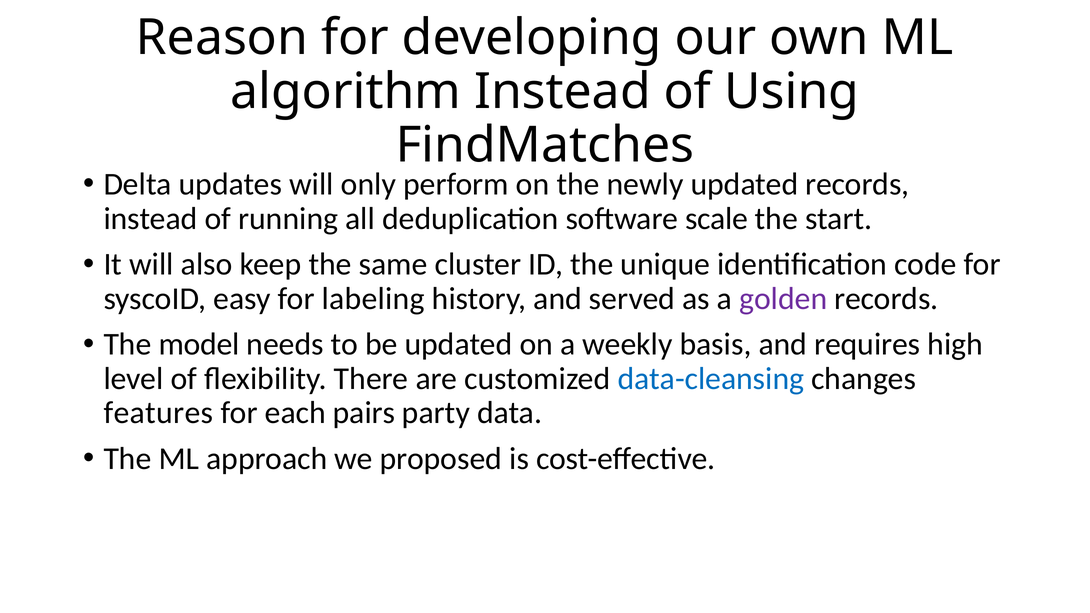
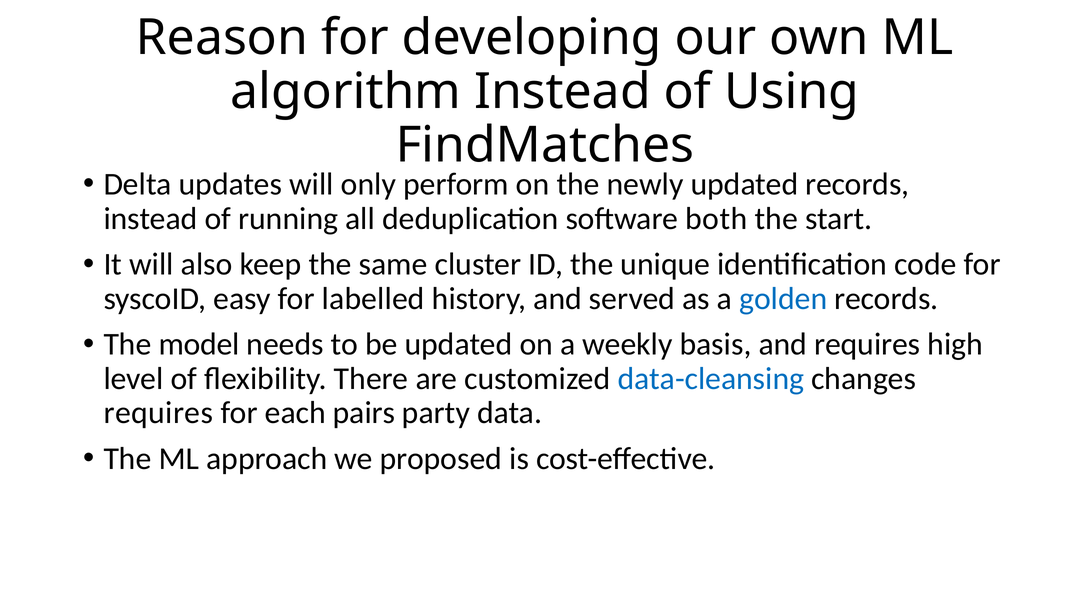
scale: scale -> both
labeling: labeling -> labelled
golden colour: purple -> blue
features at (158, 413): features -> requires
